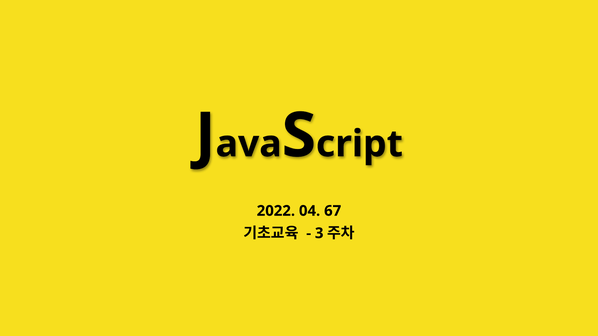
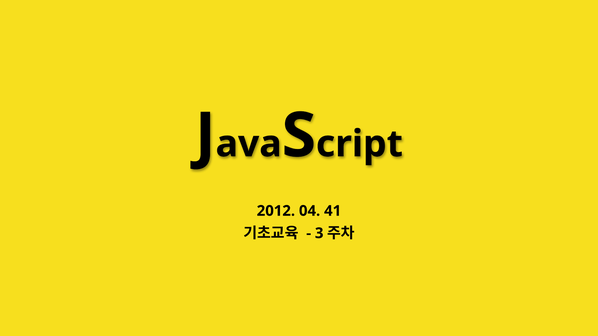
2022: 2022 -> 2012
67: 67 -> 41
